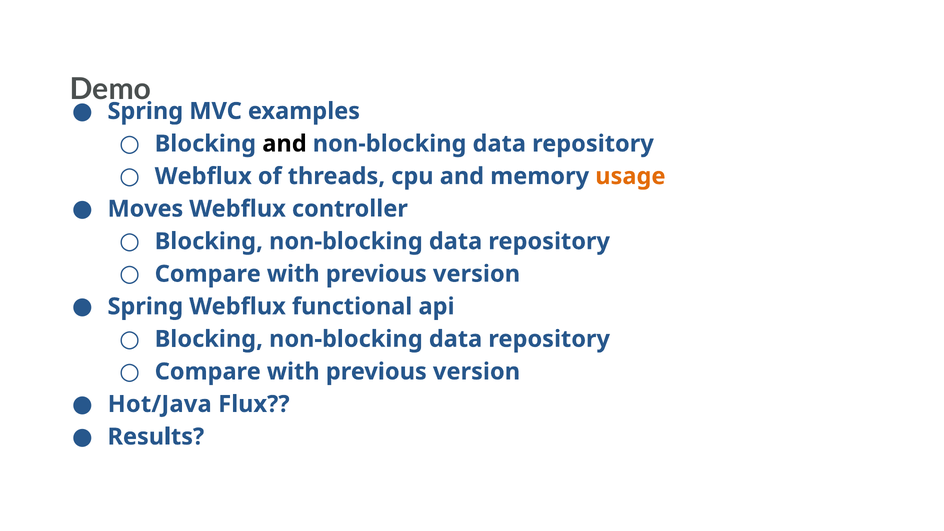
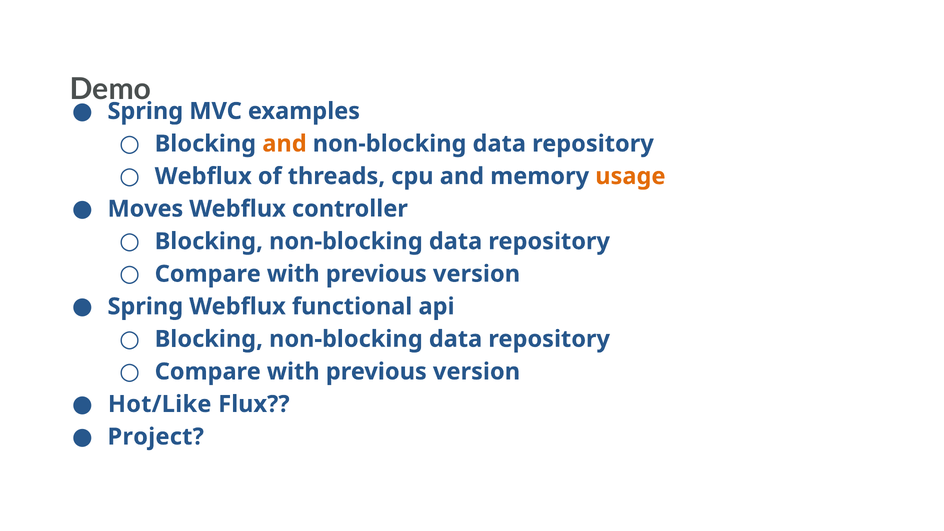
and at (284, 144) colour: black -> orange
Hot/Java: Hot/Java -> Hot/Like
Results: Results -> Project
